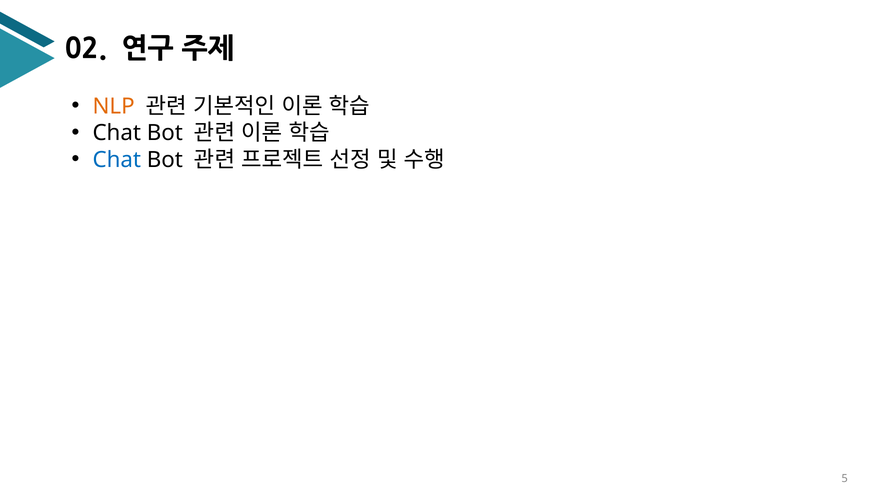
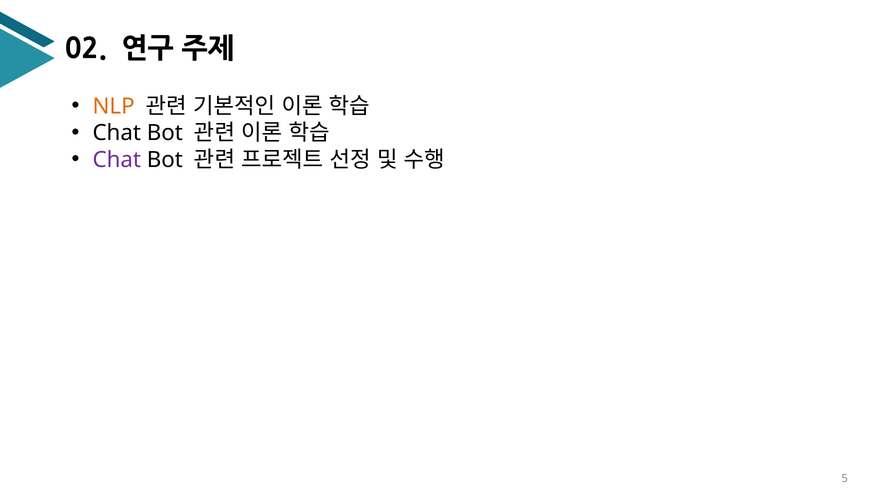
Chat at (117, 160) colour: blue -> purple
